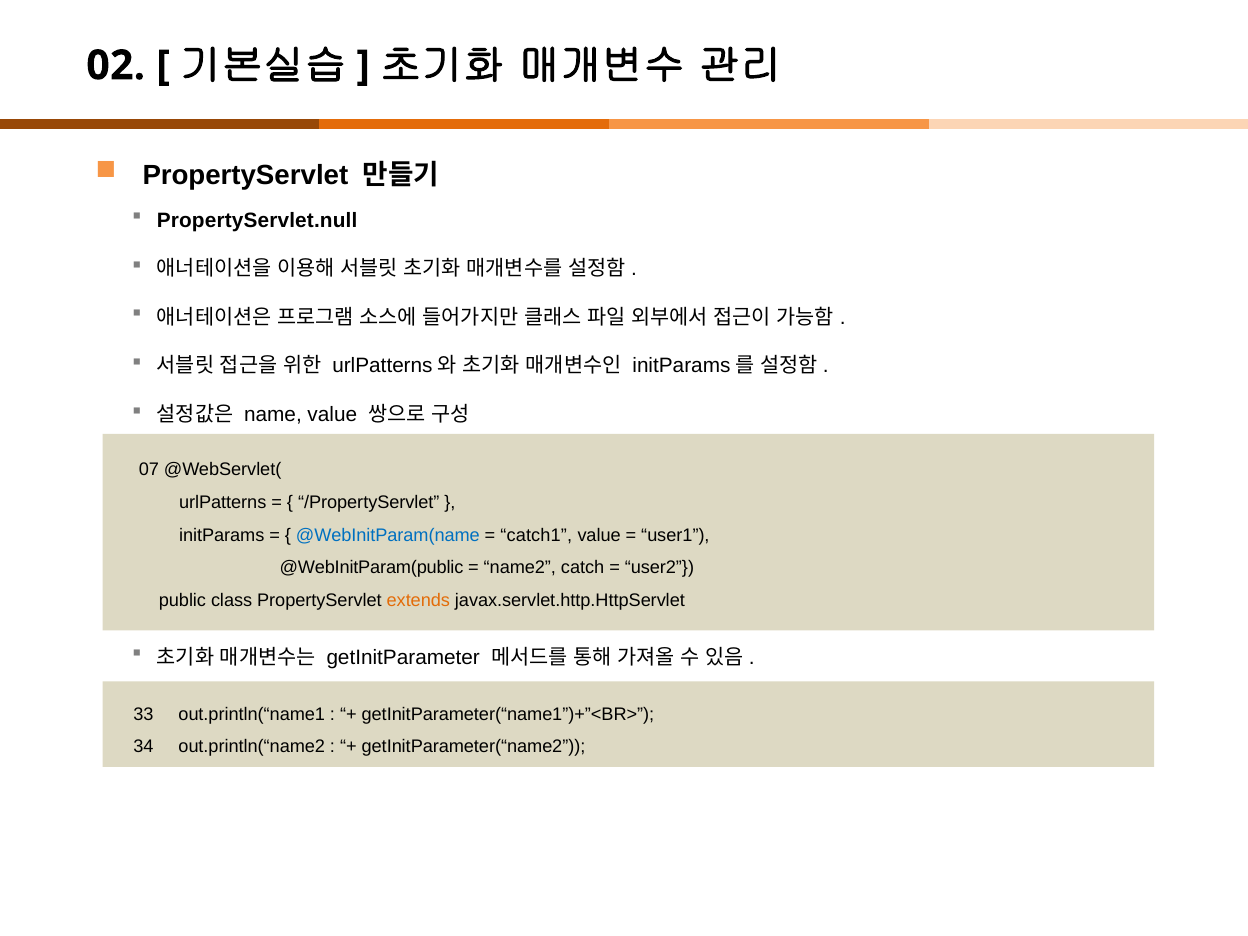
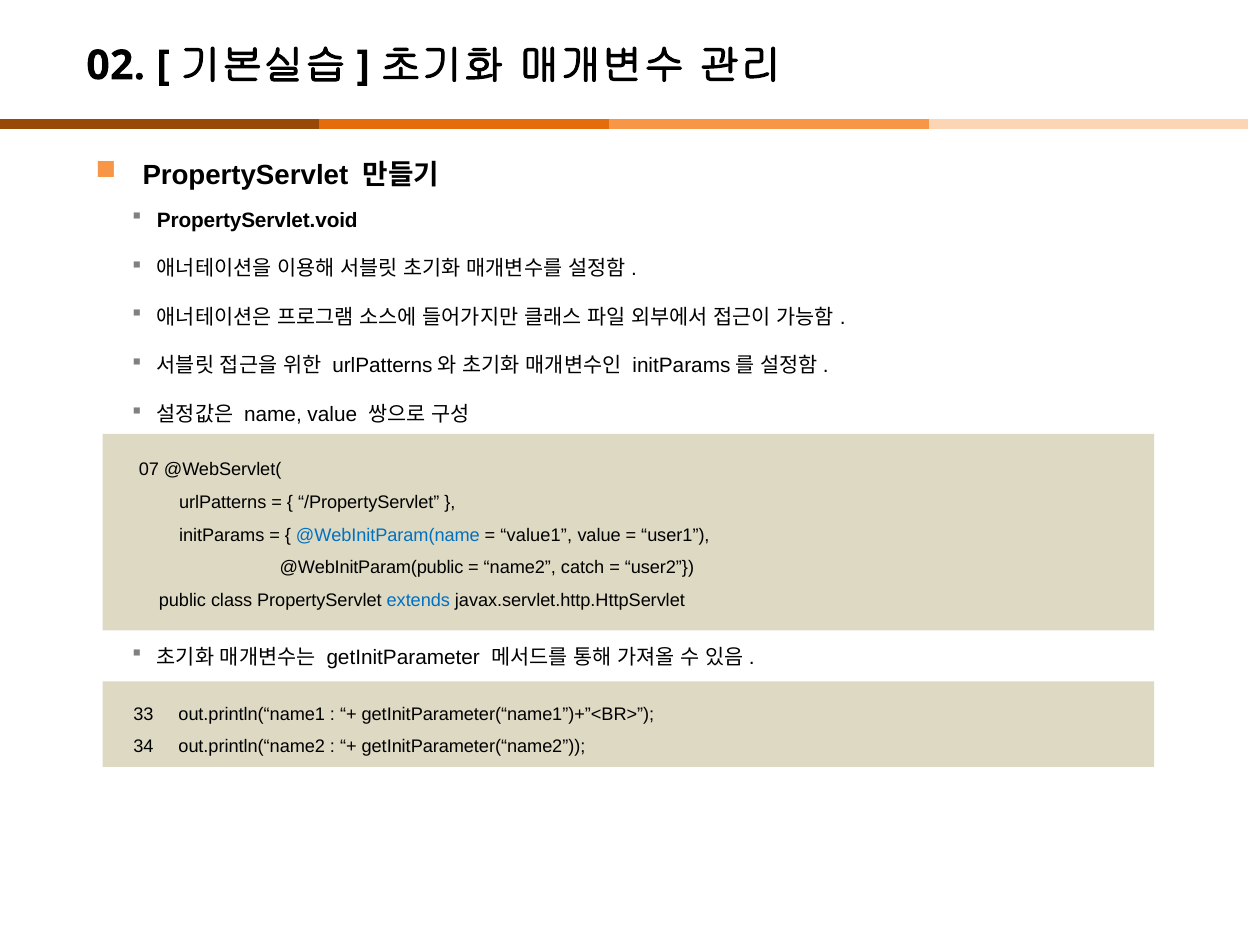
PropertyServlet.null: PropertyServlet.null -> PropertyServlet.void
catch1: catch1 -> value1
extends colour: orange -> blue
